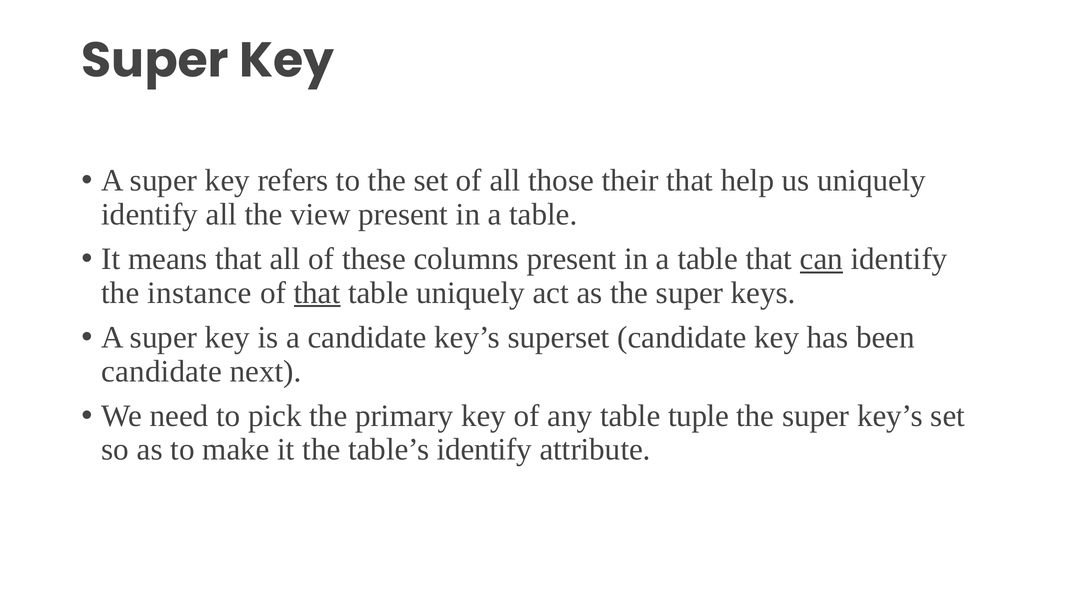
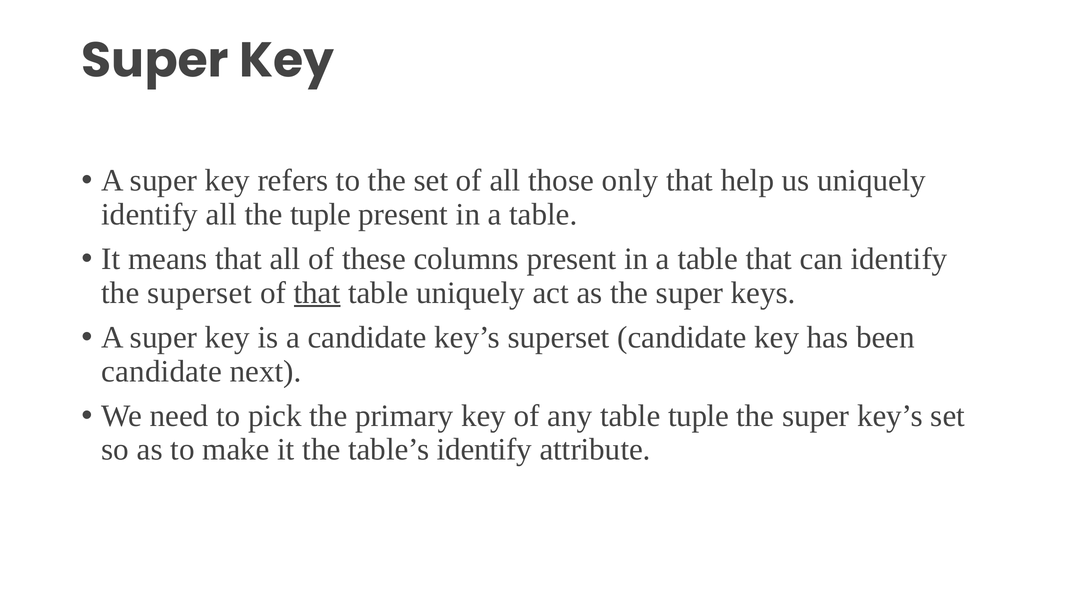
their: their -> only
the view: view -> tuple
can underline: present -> none
the instance: instance -> superset
